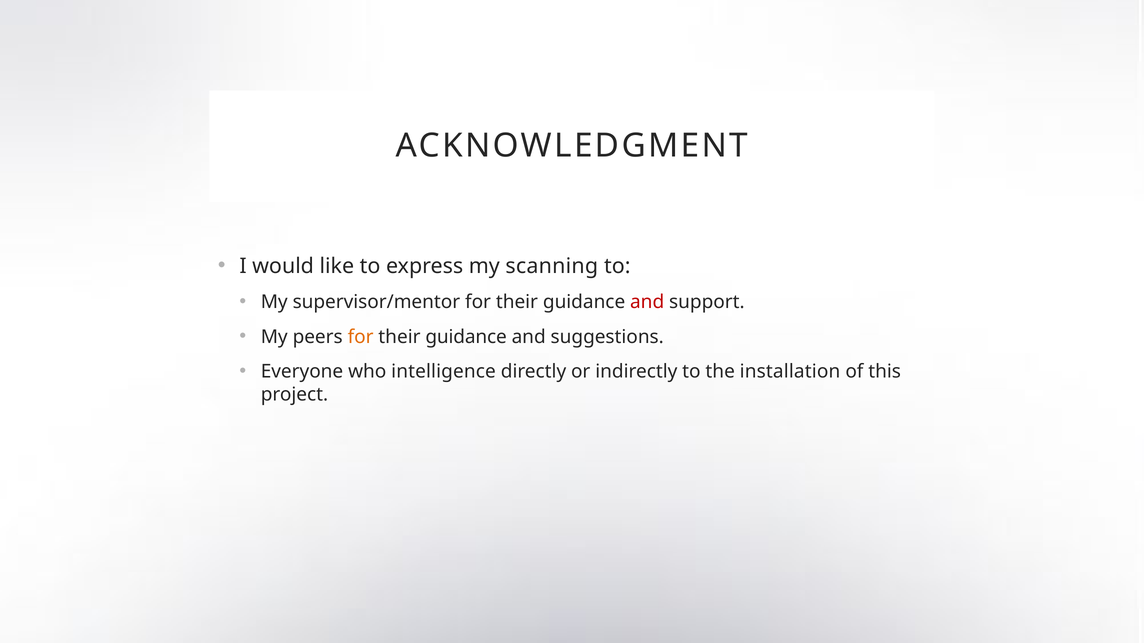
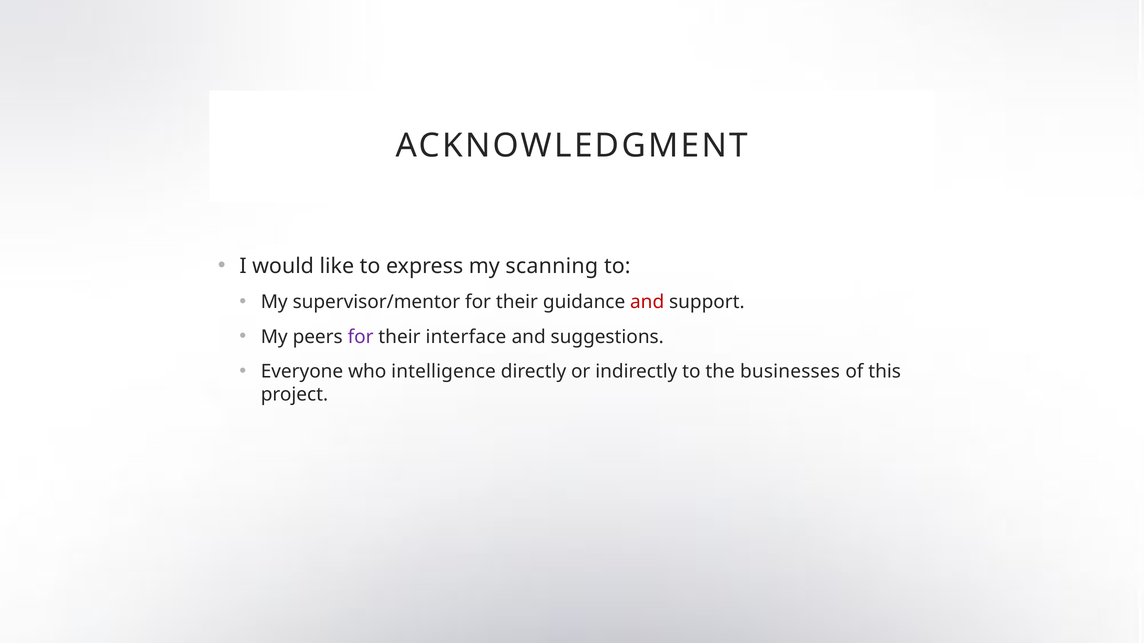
for at (361, 337) colour: orange -> purple
guidance at (466, 337): guidance -> interface
installation: installation -> businesses
